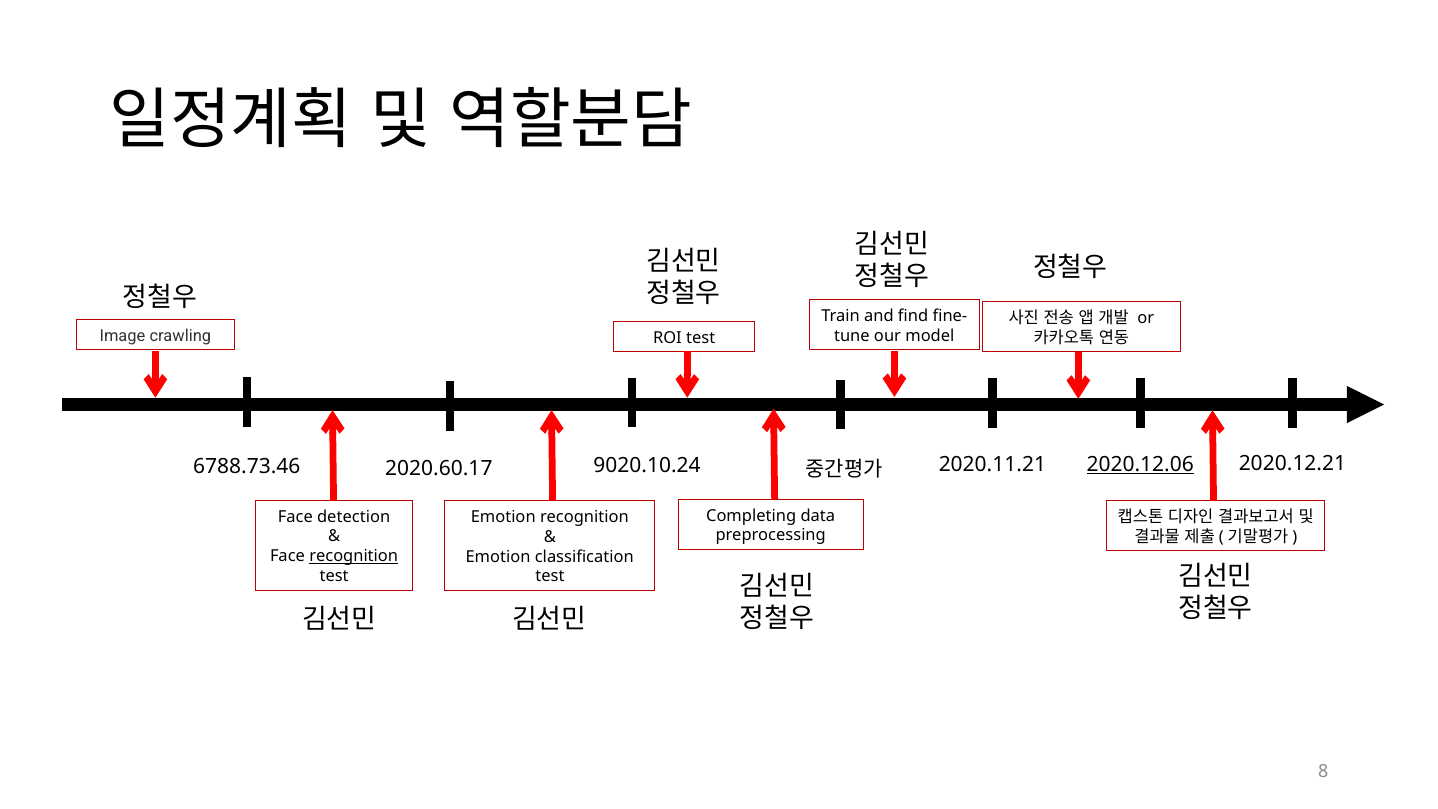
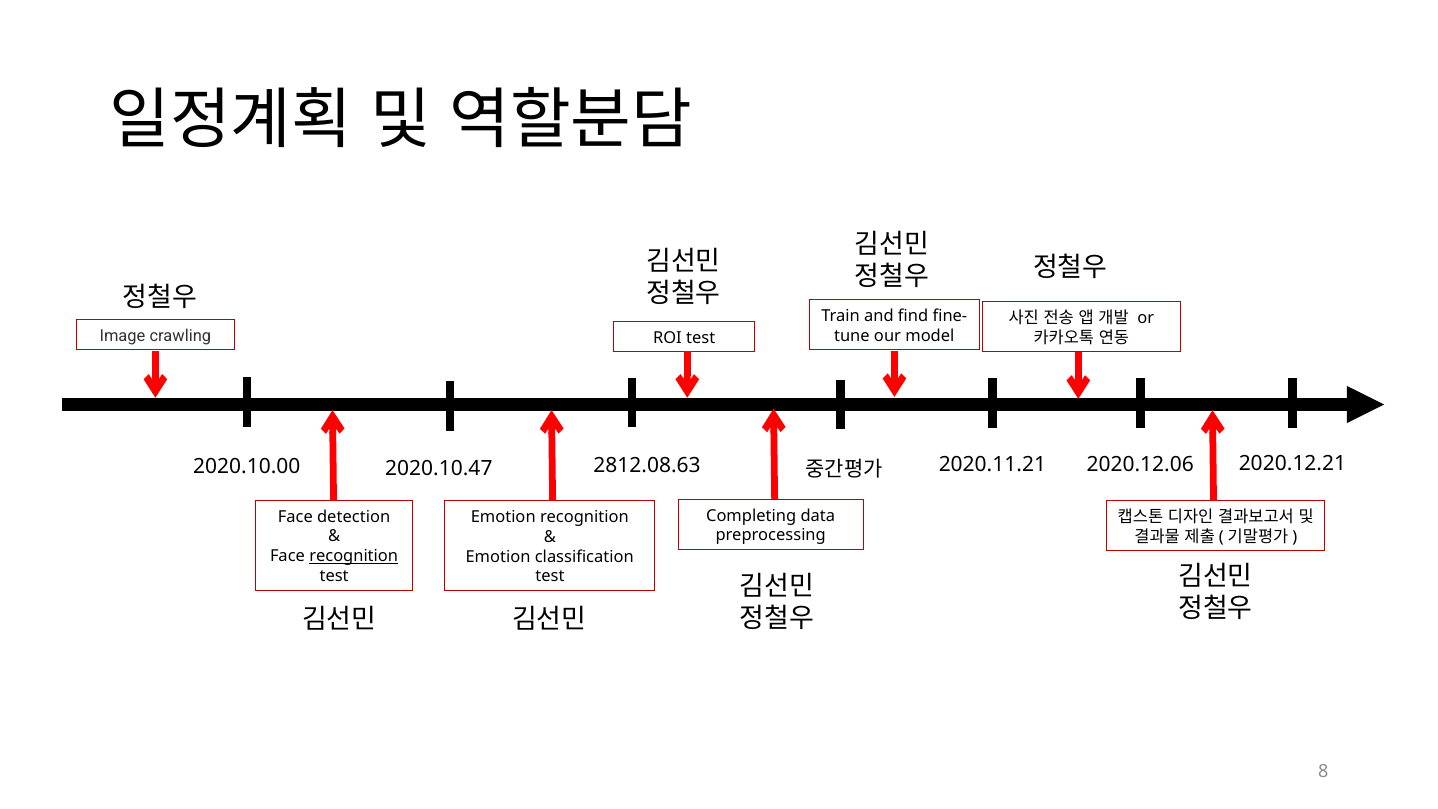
2020.12.06 underline: present -> none
9020.10.24: 9020.10.24 -> 2812.08.63
6788.73.46: 6788.73.46 -> 2020.10.00
2020.60.17: 2020.60.17 -> 2020.10.47
